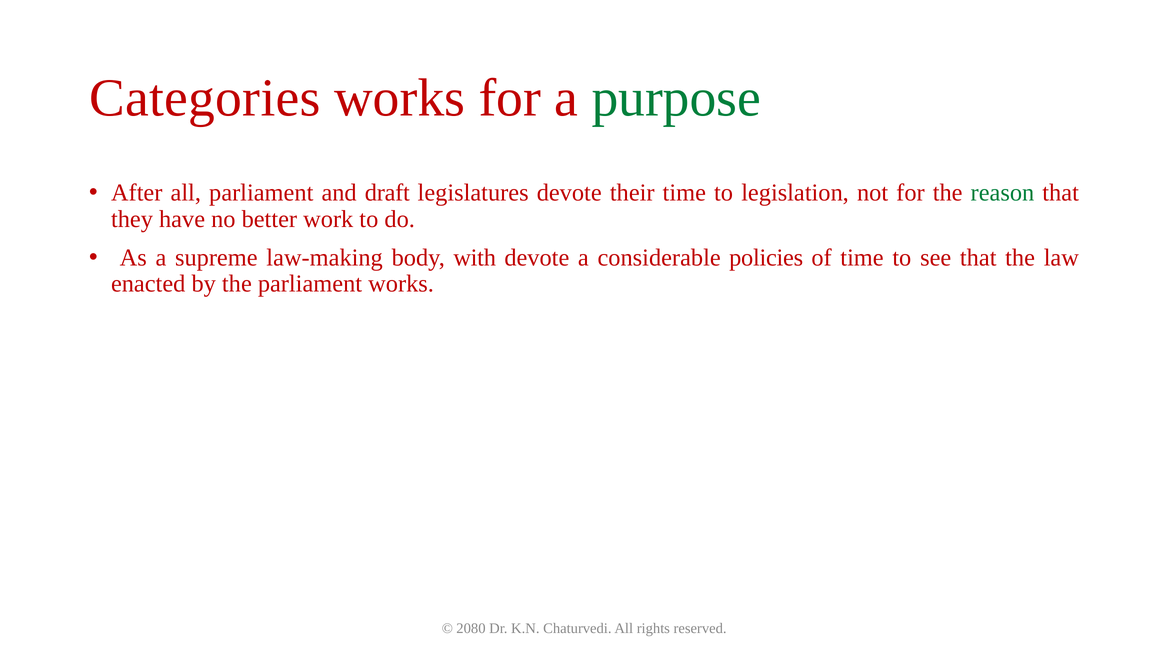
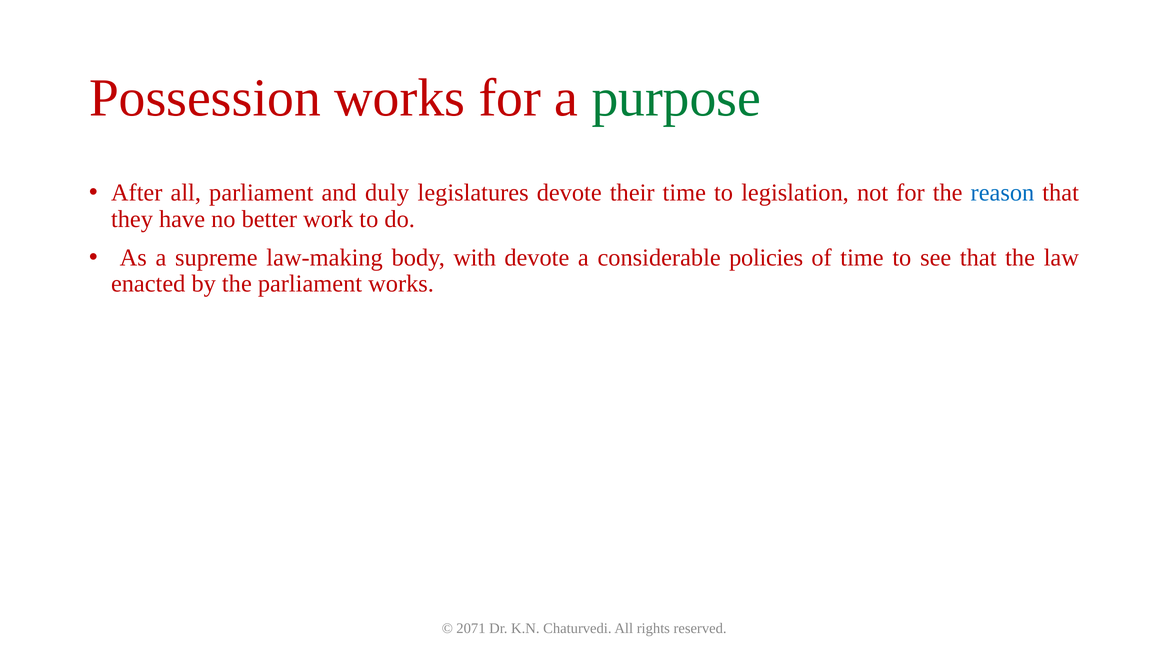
Categories: Categories -> Possession
draft: draft -> duly
reason colour: green -> blue
2080: 2080 -> 2071
